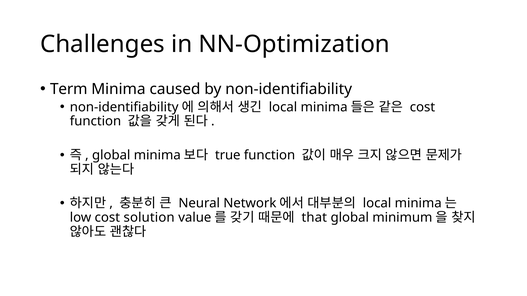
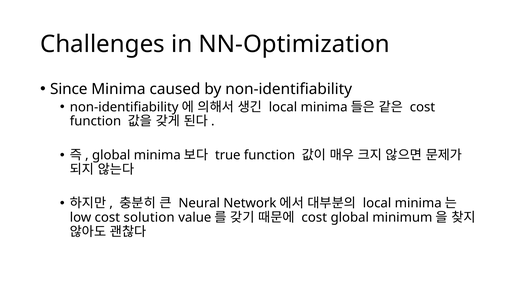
Term: Term -> Since
that at (314, 218): that -> cost
